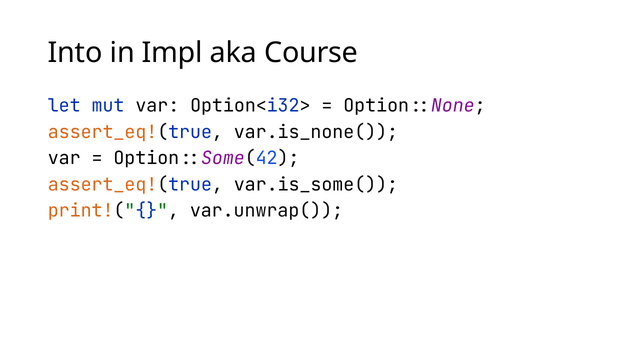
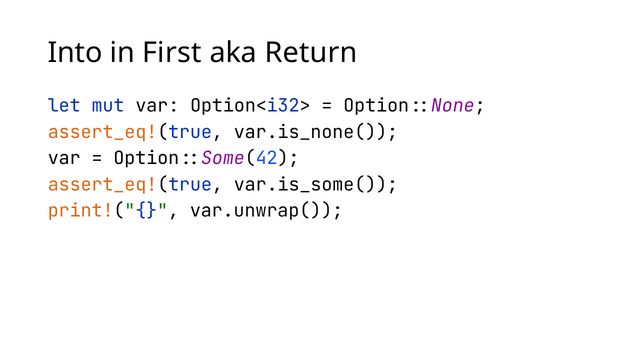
Impl: Impl -> First
Course: Course -> Return
